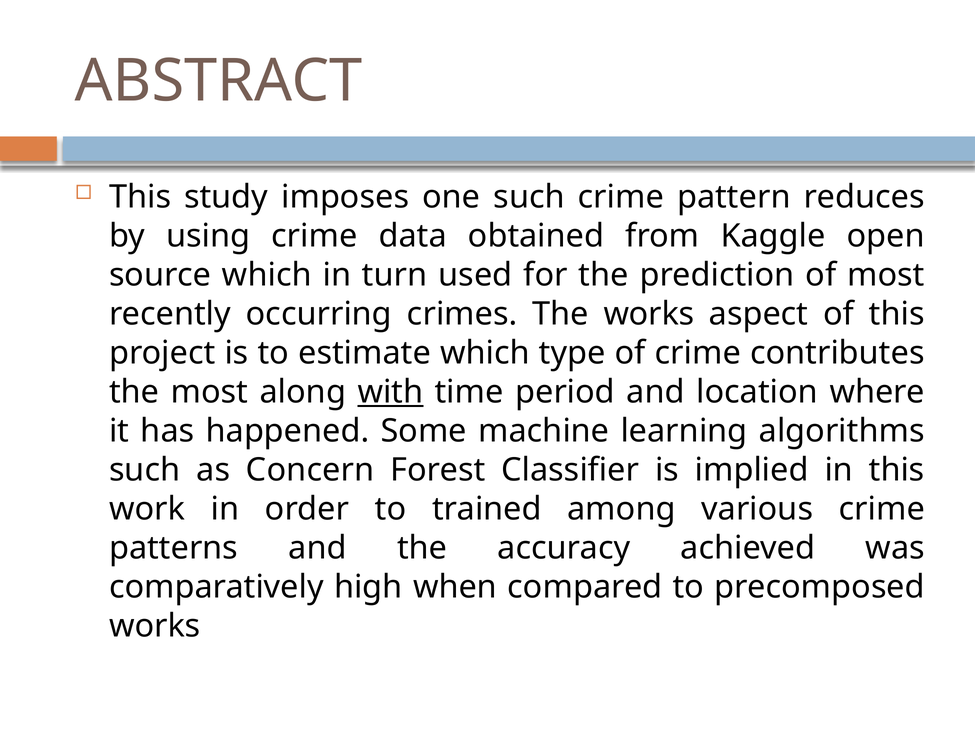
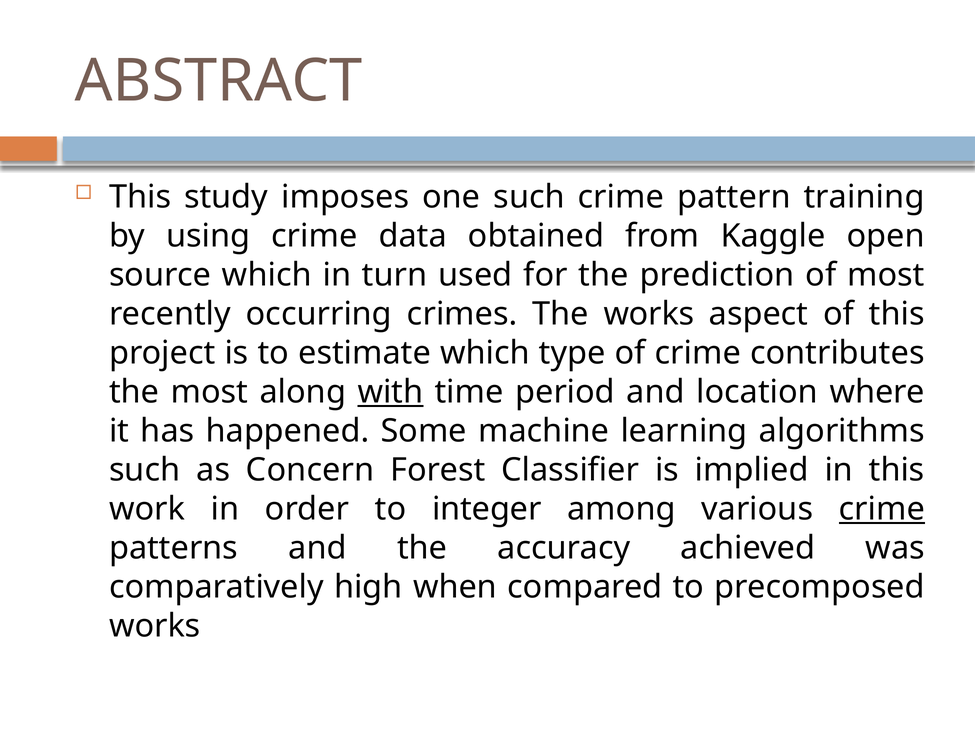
reduces: reduces -> training
trained: trained -> integer
crime at (882, 509) underline: none -> present
